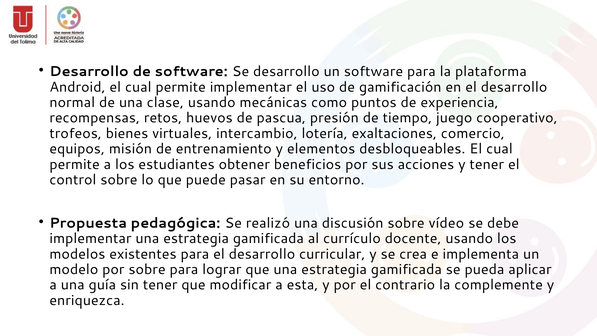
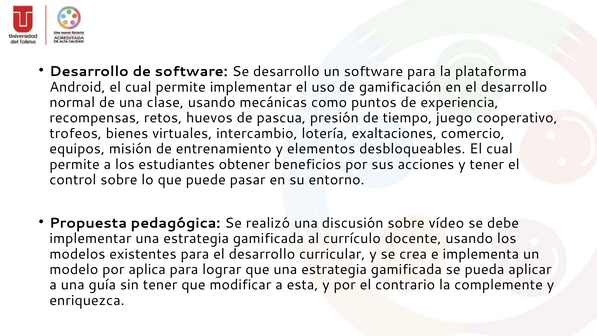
por sobre: sobre -> aplica
